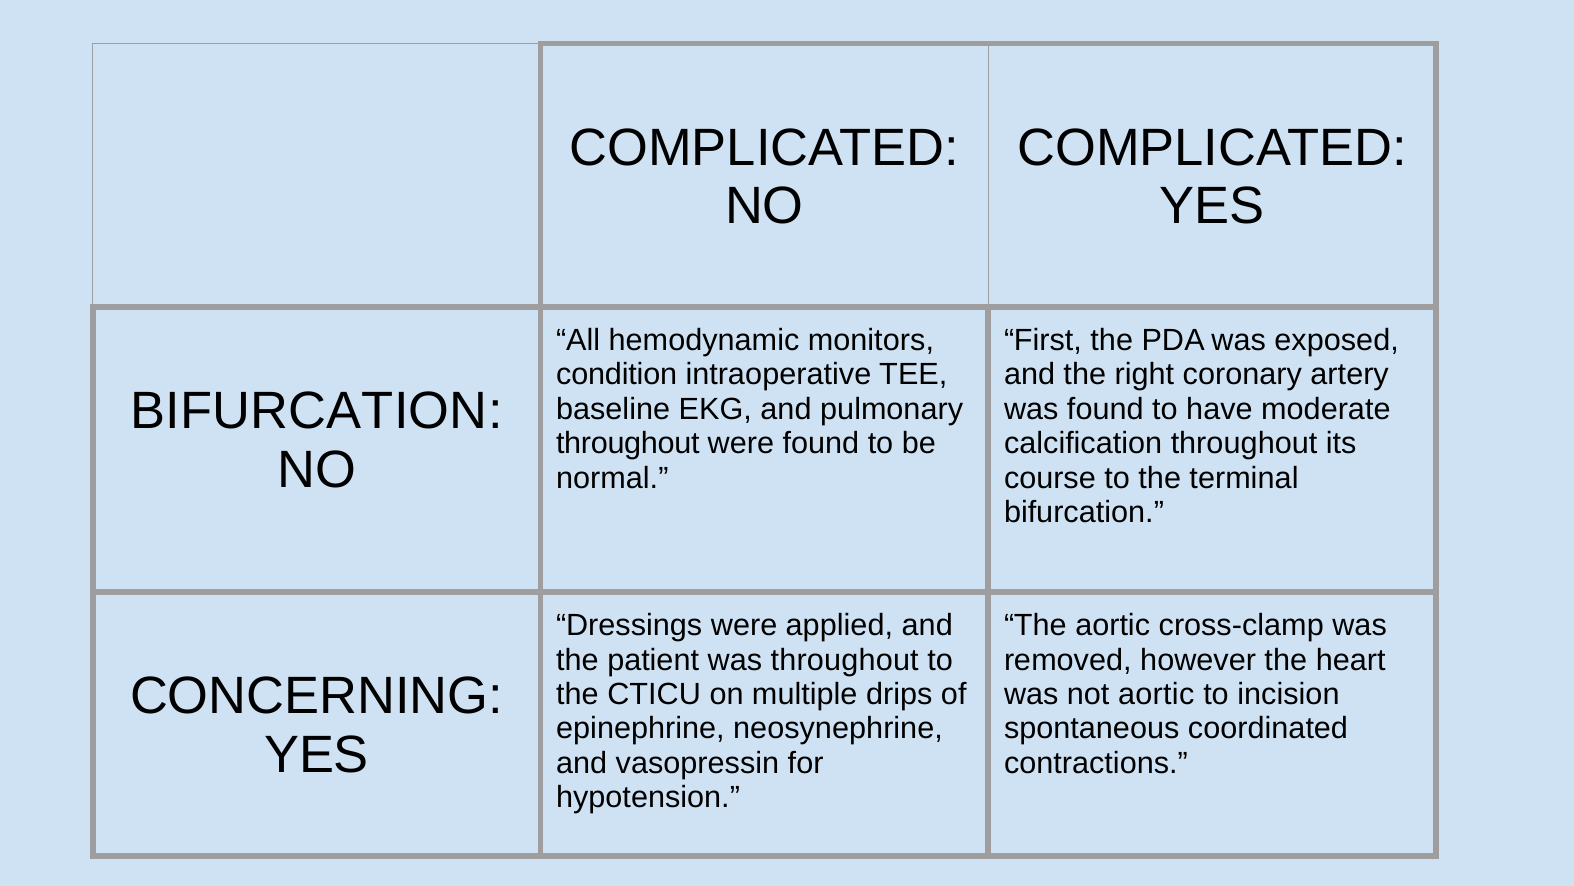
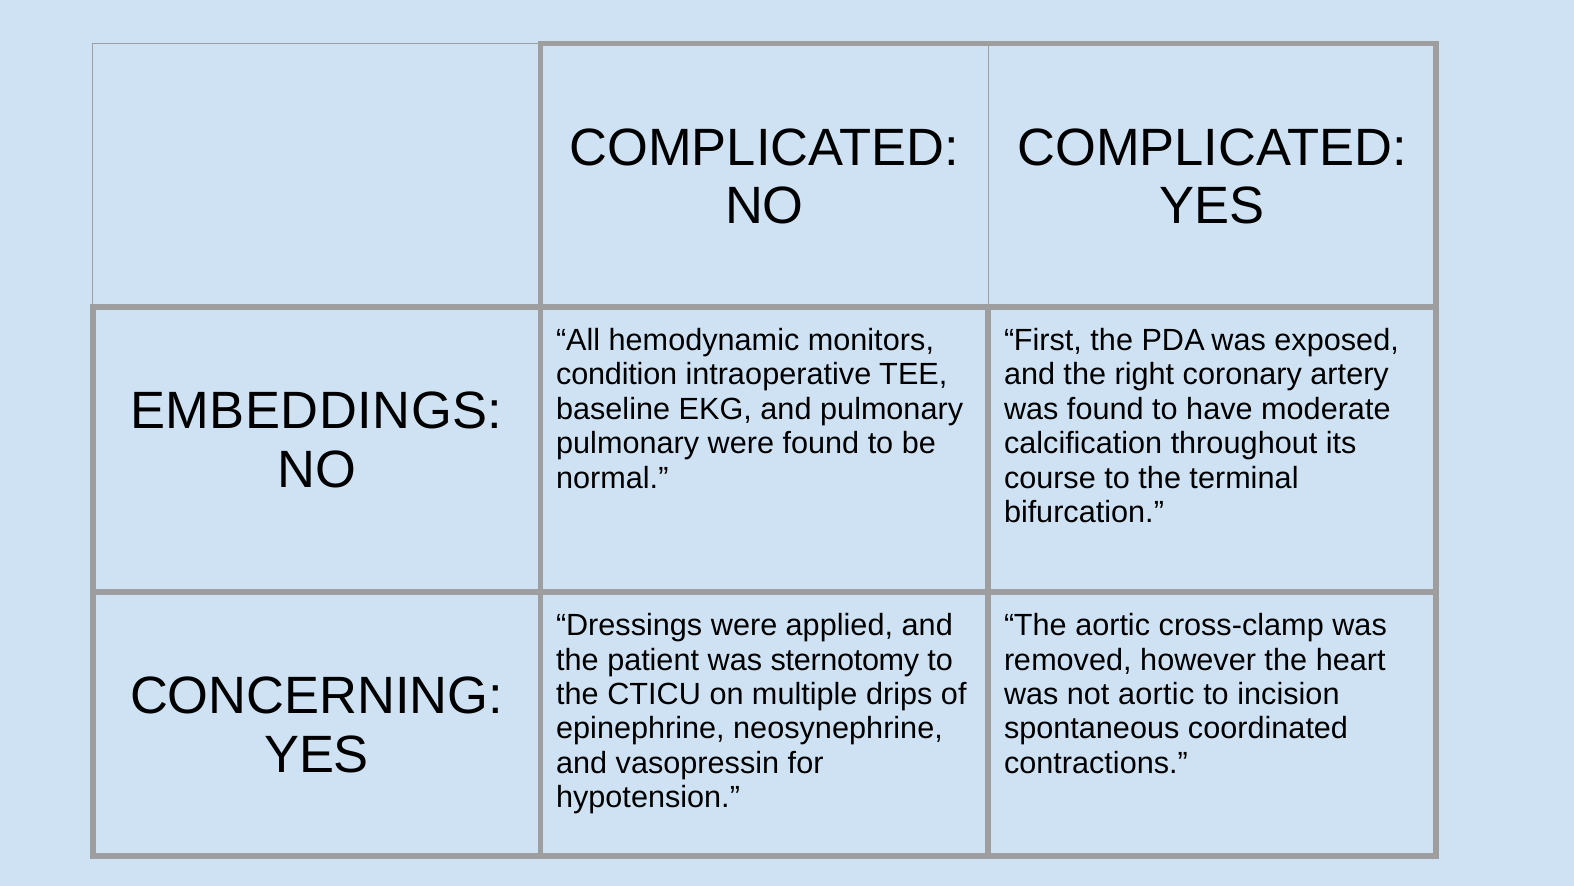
BIFURCATION at (316, 411): BIFURCATION -> EMBEDDINGS
throughout at (628, 443): throughout -> pulmonary
was throughout: throughout -> sternotomy
